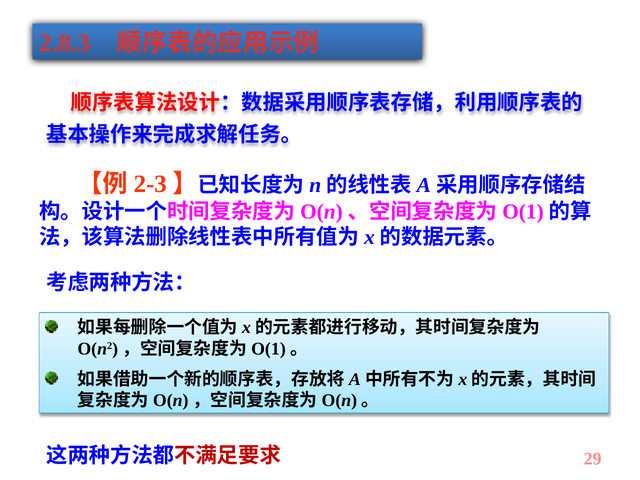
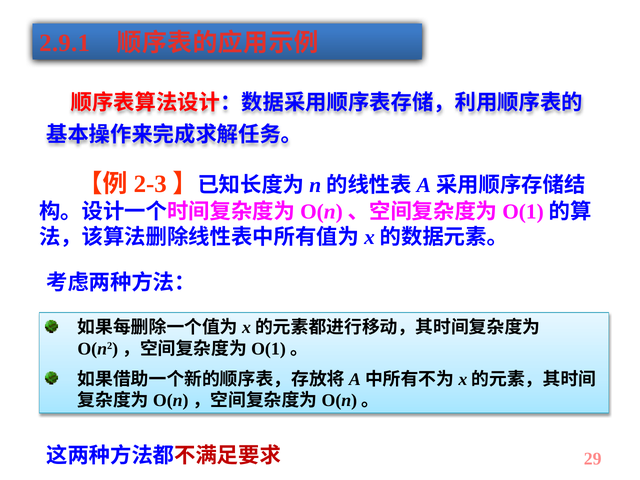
2.8.3: 2.8.3 -> 2.9.1
